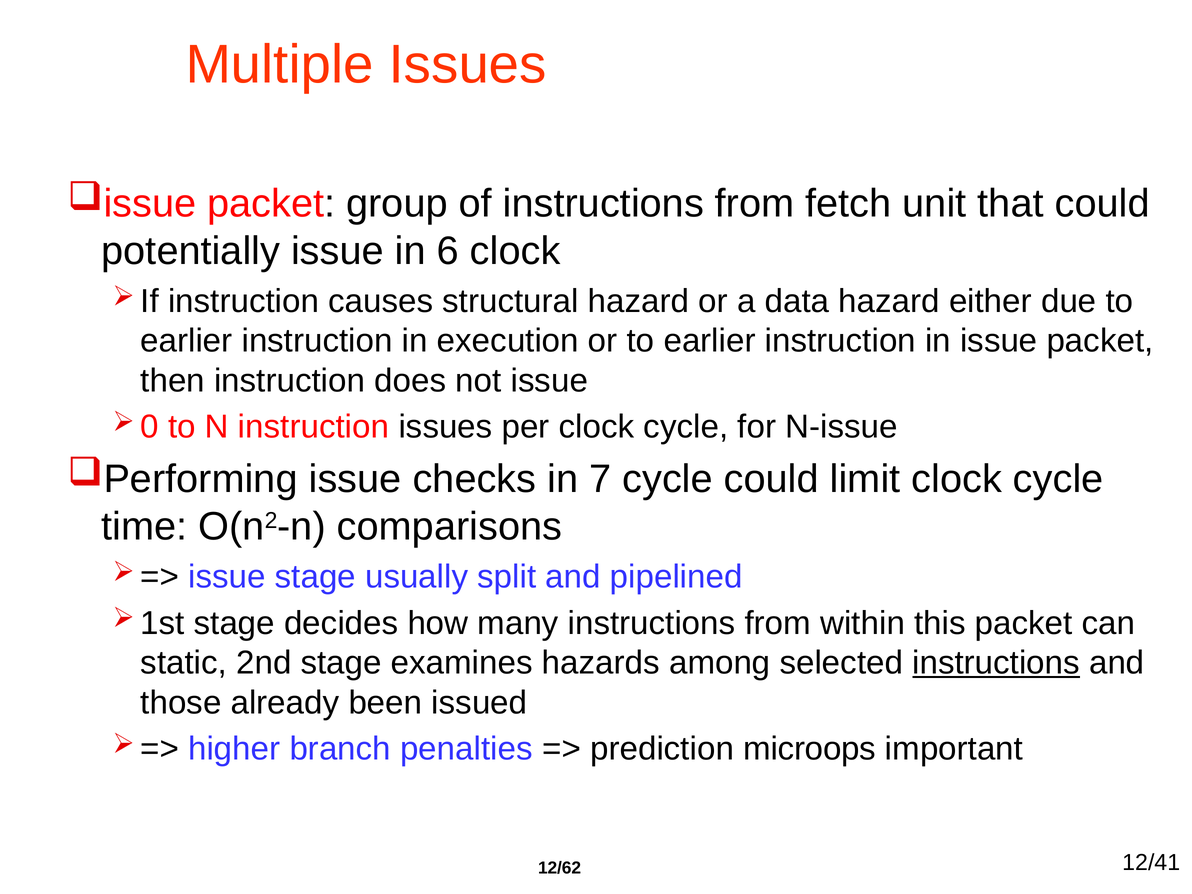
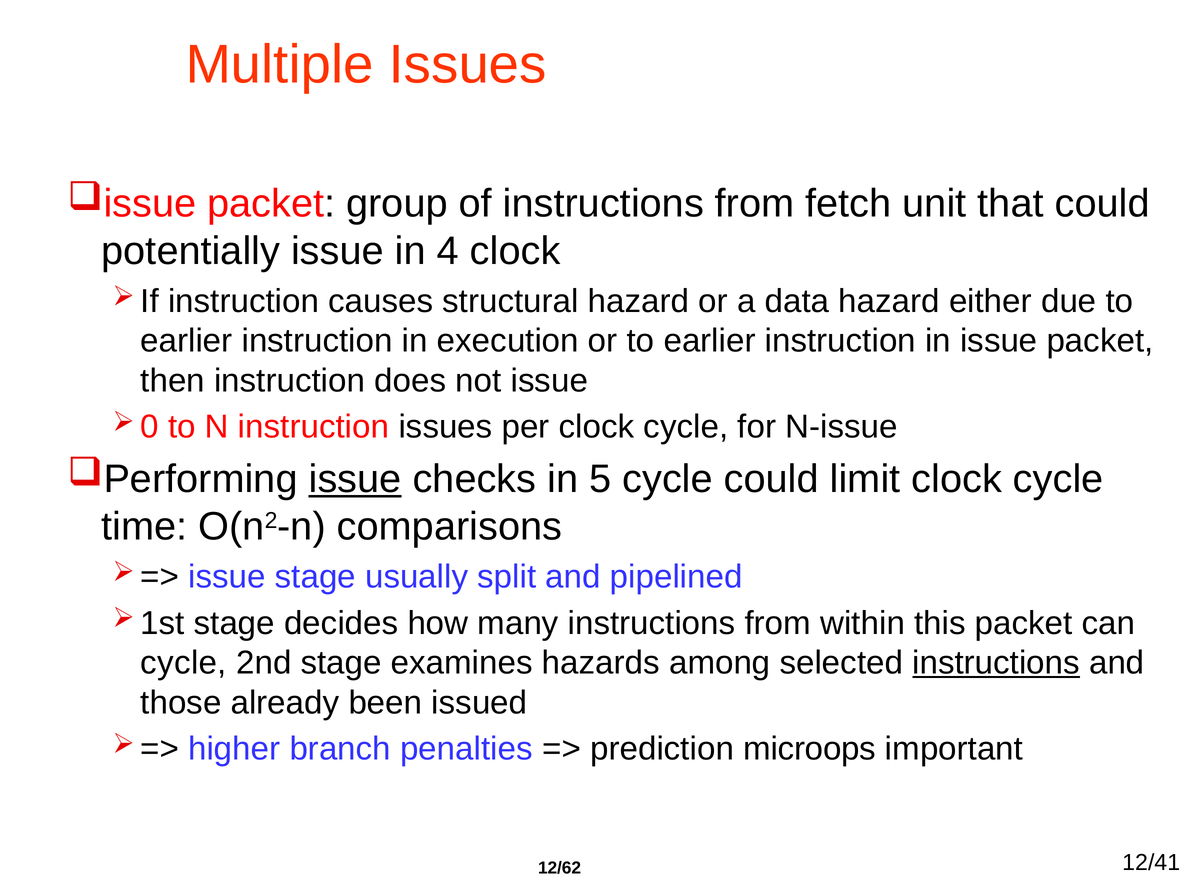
6: 6 -> 4
issue at (355, 479) underline: none -> present
7: 7 -> 5
static at (184, 663): static -> cycle
